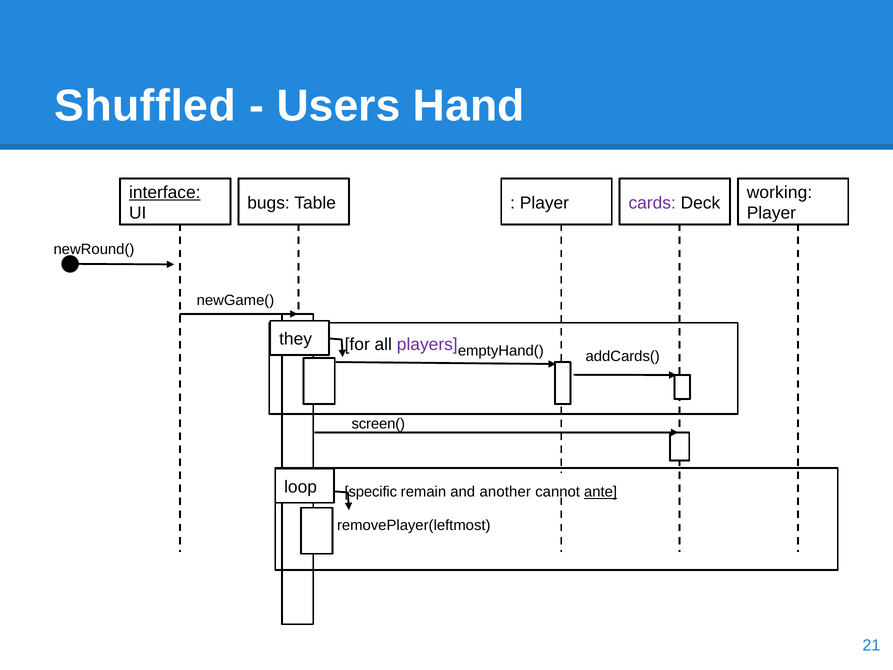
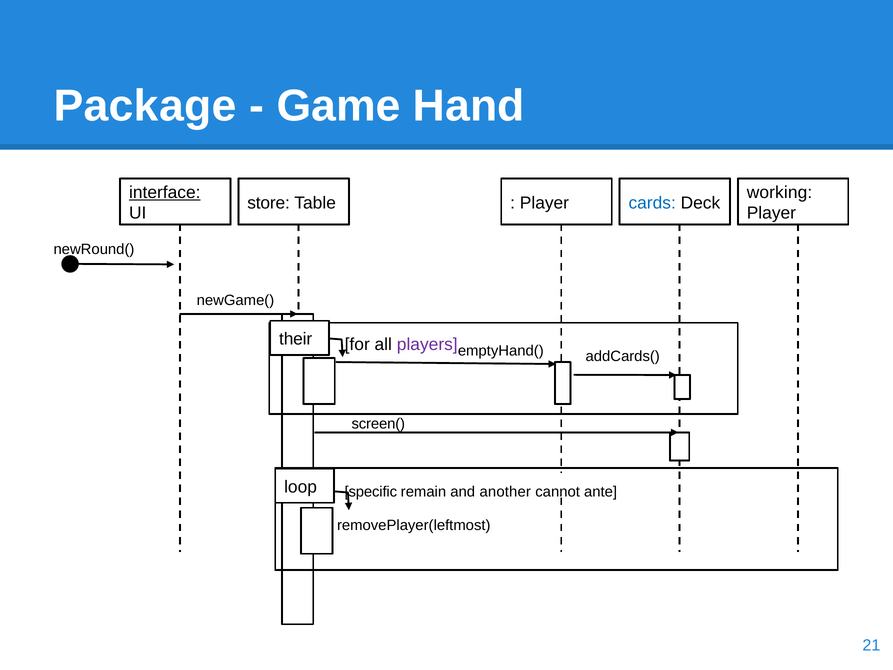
Shuffled: Shuffled -> Package
Users: Users -> Game
bugs: bugs -> store
cards colour: purple -> blue
they: they -> their
ante underline: present -> none
